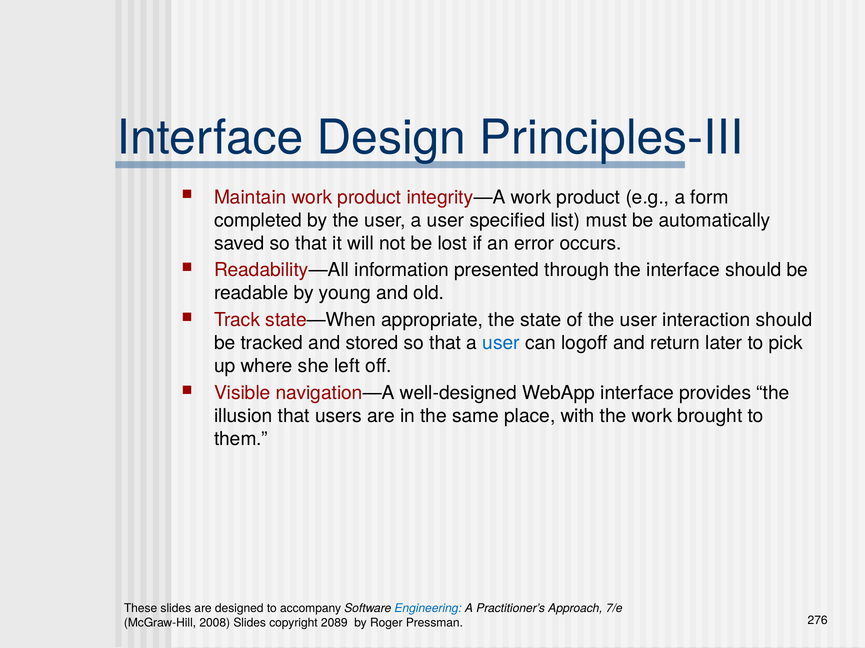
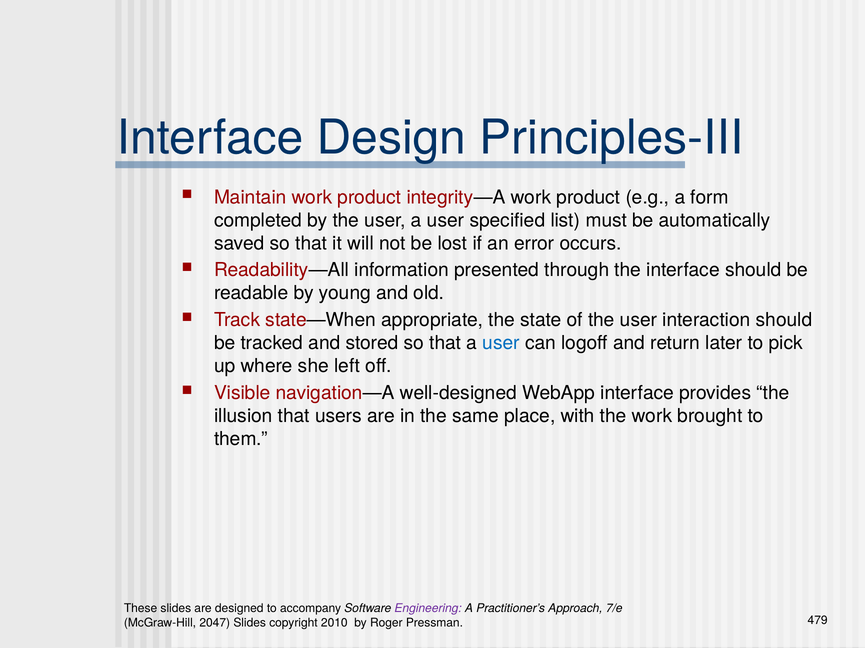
Engineering colour: blue -> purple
2008: 2008 -> 2047
2089: 2089 -> 2010
276: 276 -> 479
